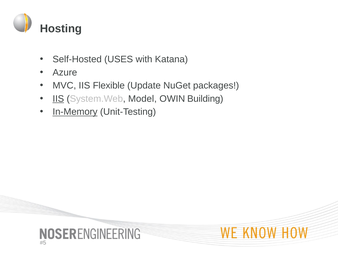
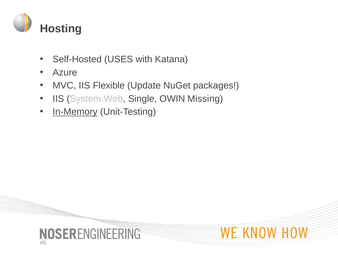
IIS at (58, 99) underline: present -> none
Model: Model -> Single
Building: Building -> Missing
